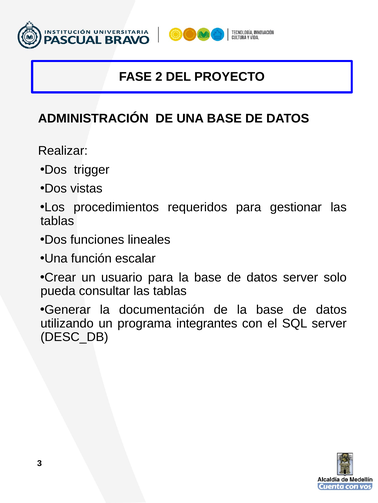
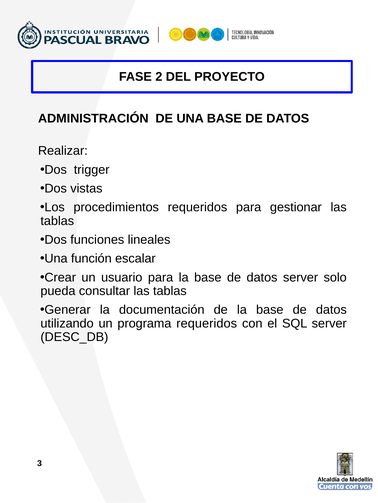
programa integrantes: integrantes -> requeridos
